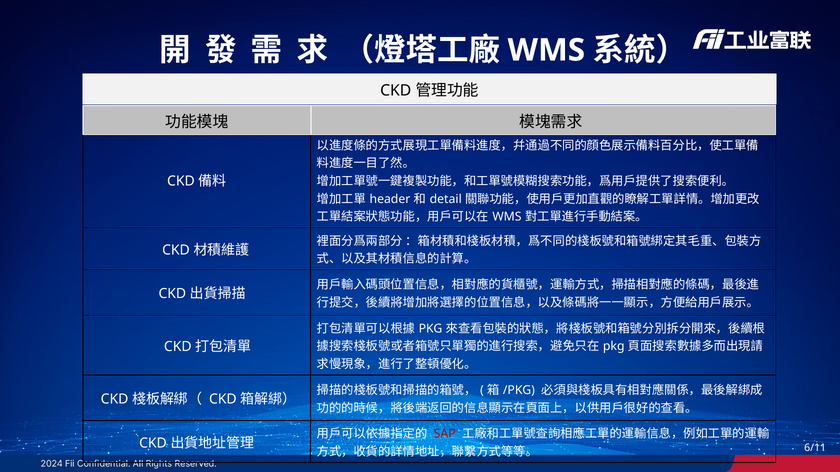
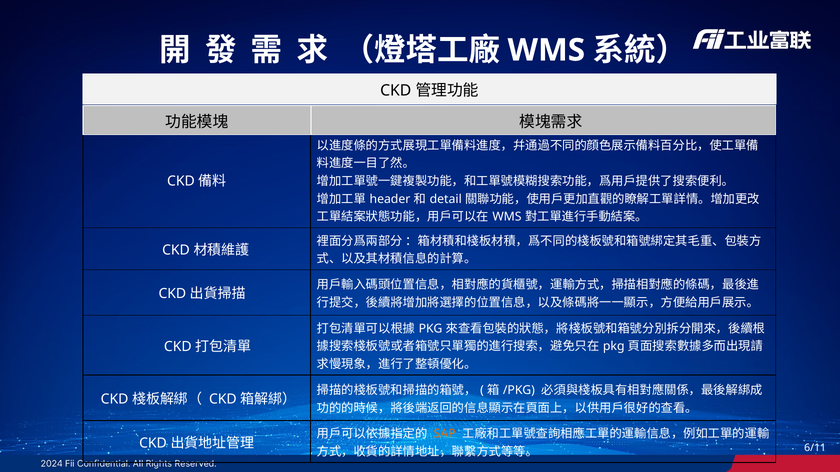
SAP colour: red -> orange
